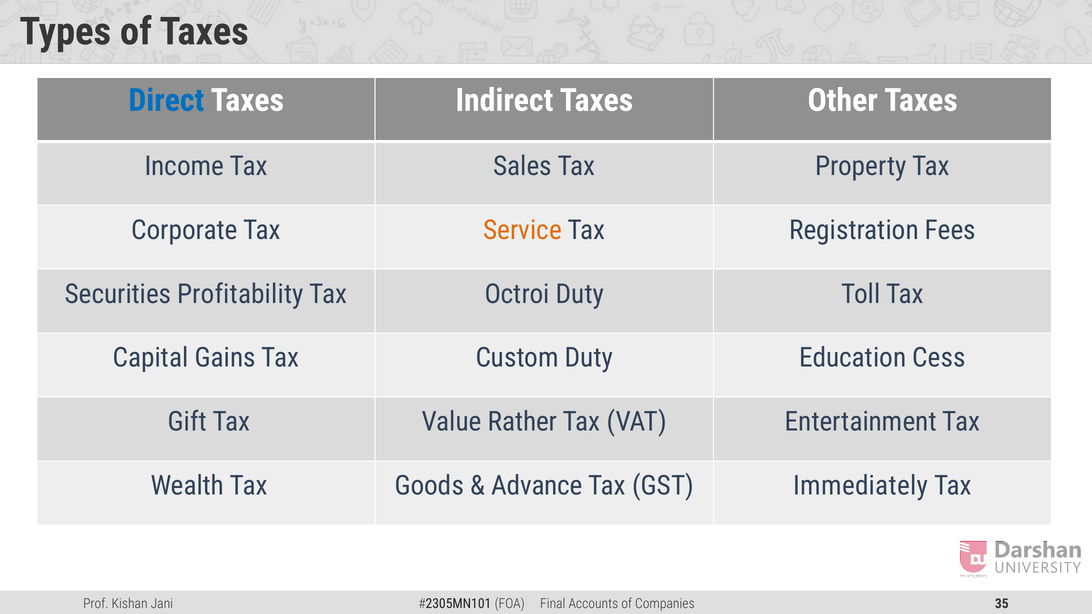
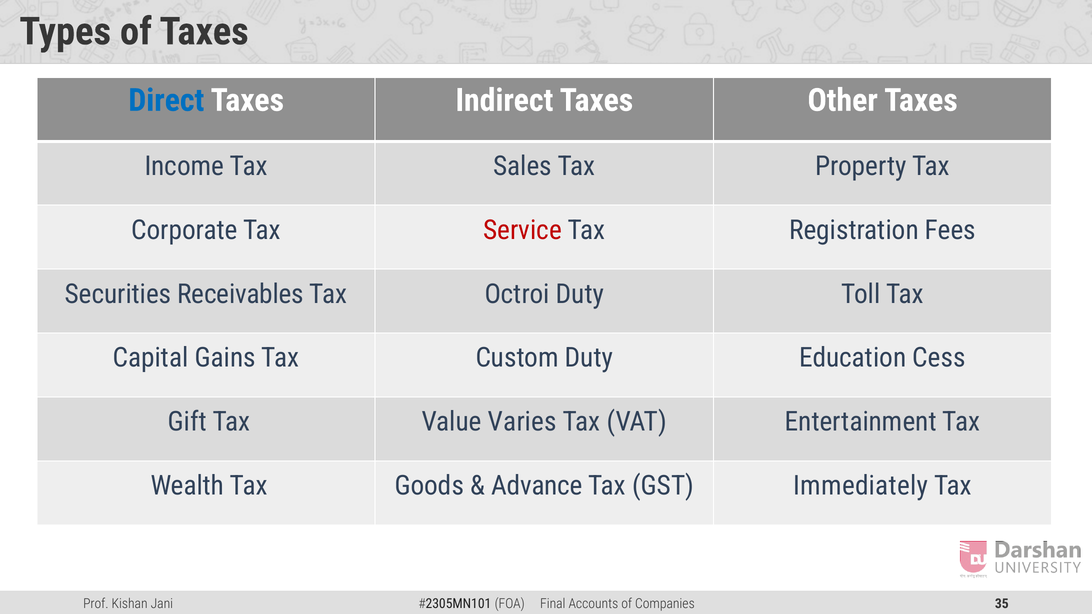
Service colour: orange -> red
Profitability: Profitability -> Receivables
Rather: Rather -> Varies
